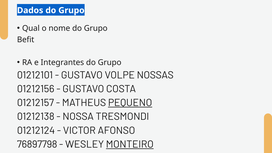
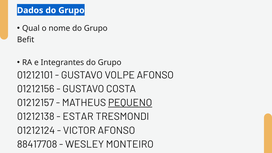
VOLPE NOSSAS: NOSSAS -> AFONSO
NOSSA: NOSSA -> ESTAR
76897798: 76897798 -> 88417708
MONTEIRO underline: present -> none
